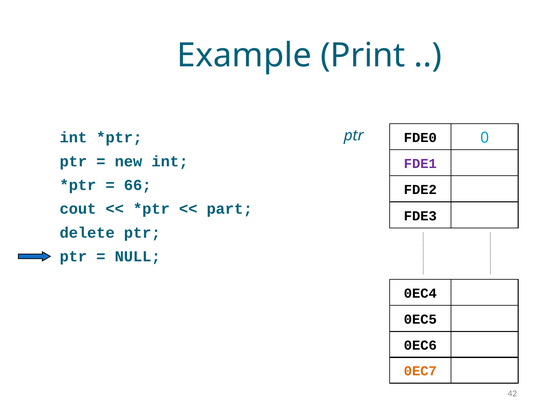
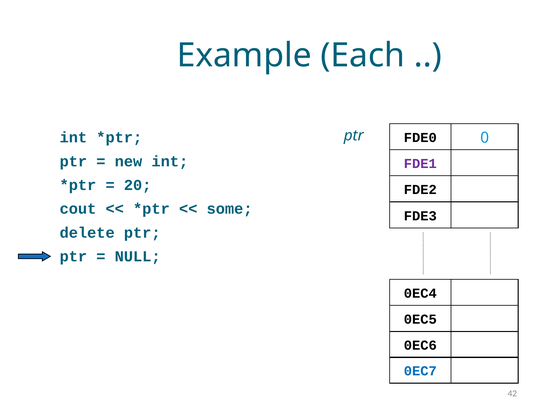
Print: Print -> Each
66: 66 -> 20
part: part -> some
0EC7 colour: orange -> blue
